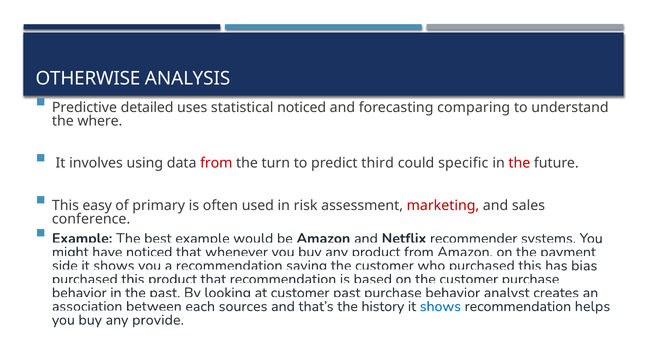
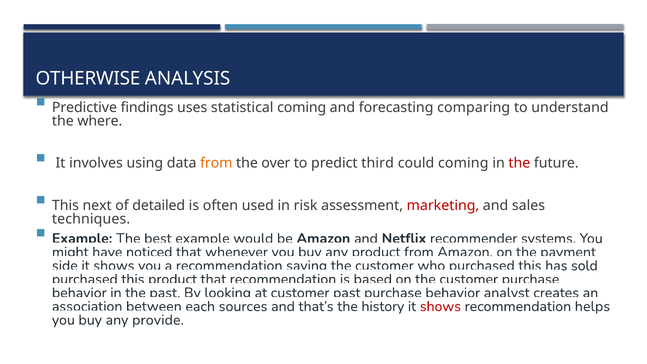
detailed: detailed -> findings
statistical noticed: noticed -> coming
from at (216, 163) colour: red -> orange
turn: turn -> over
could specific: specific -> coming
easy: easy -> next
primary: primary -> detailed
conference: conference -> techniques
bias: bias -> sold
shows at (440, 306) colour: blue -> red
